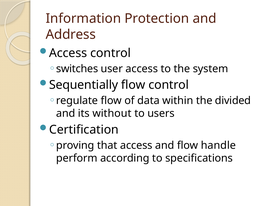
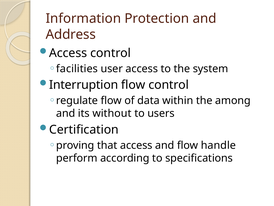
switches: switches -> facilities
Sequentially: Sequentially -> Interruption
divided: divided -> among
